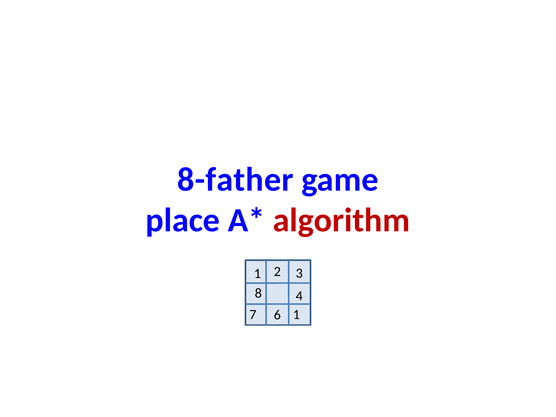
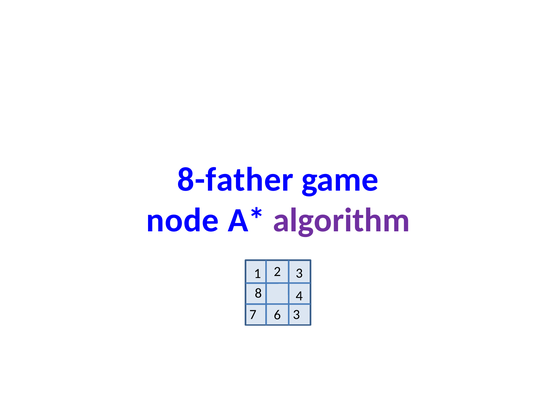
place: place -> node
algorithm colour: red -> purple
7 1: 1 -> 3
